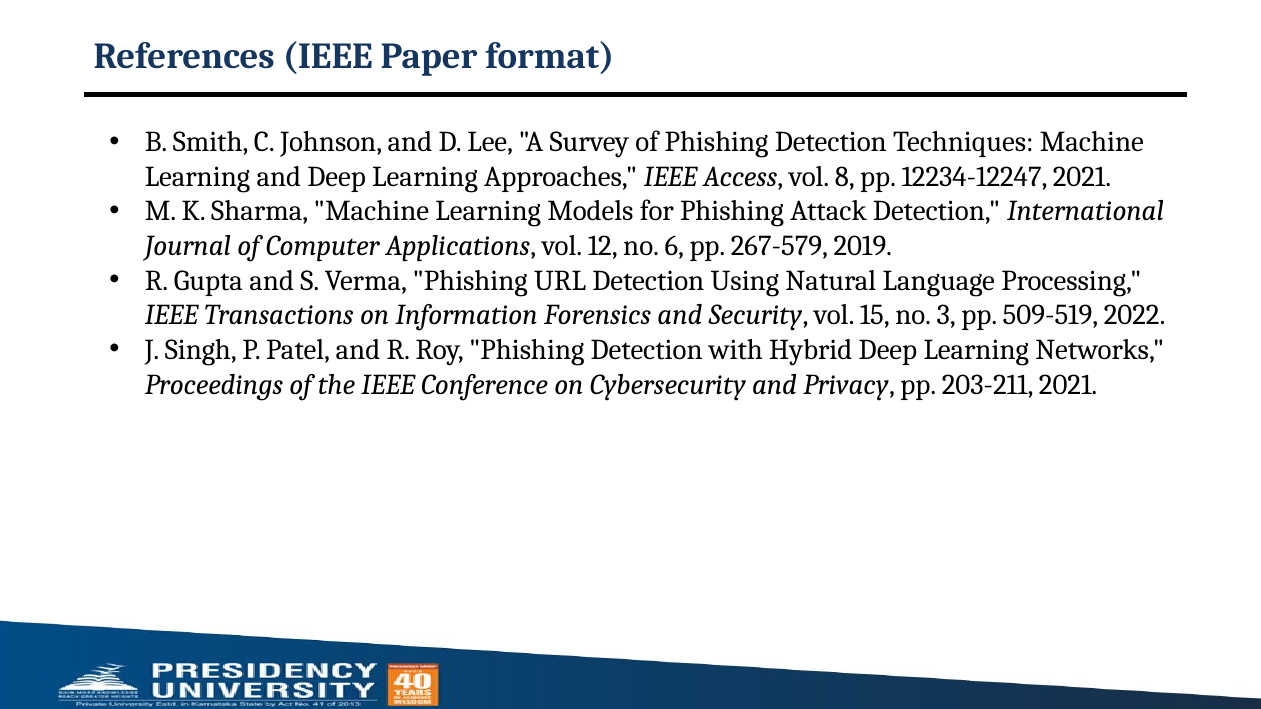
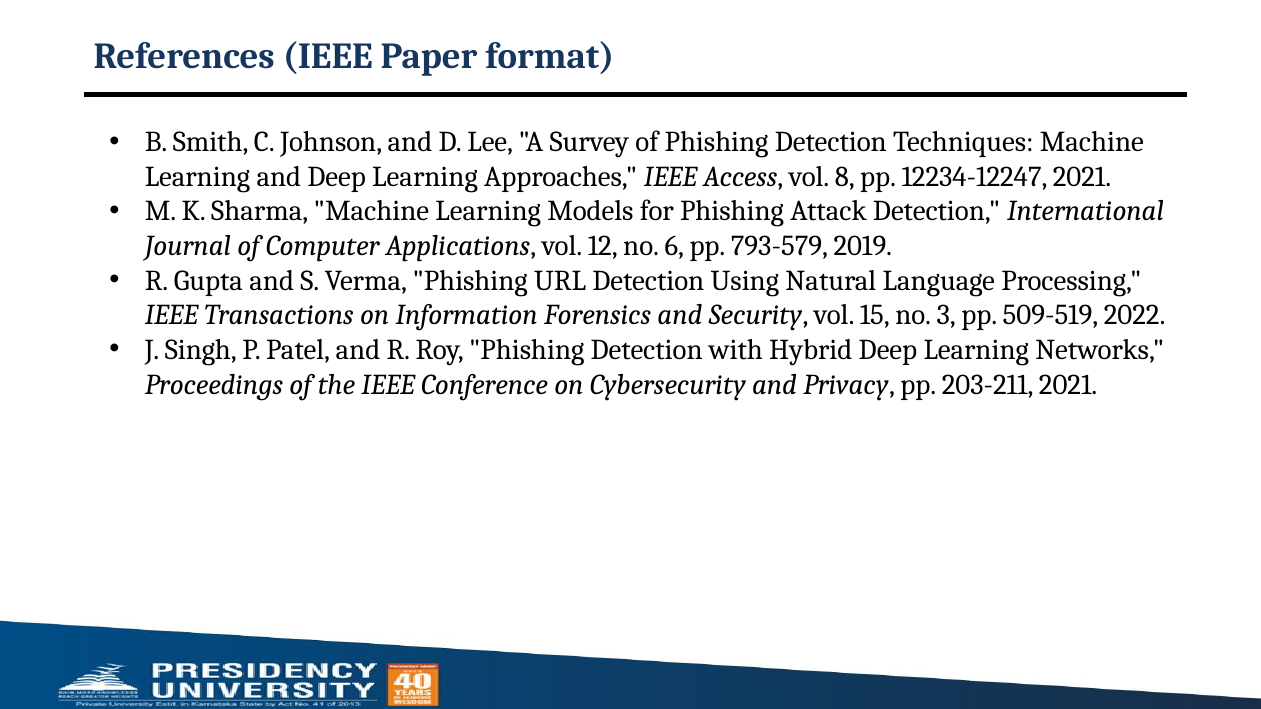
267-579: 267-579 -> 793-579
